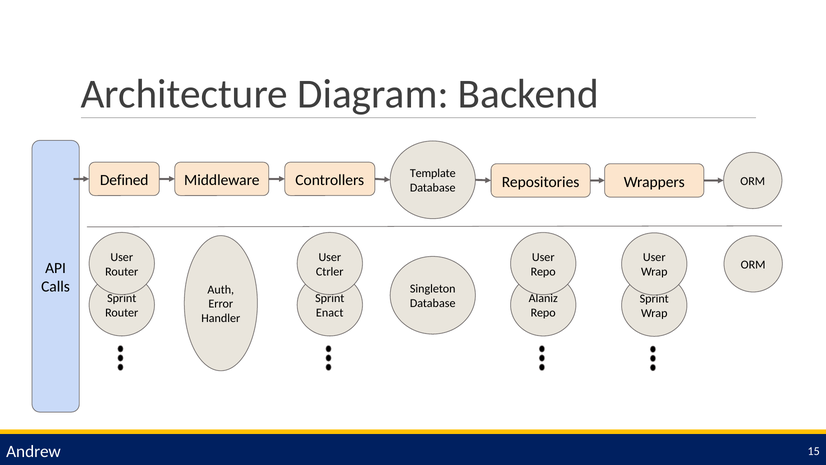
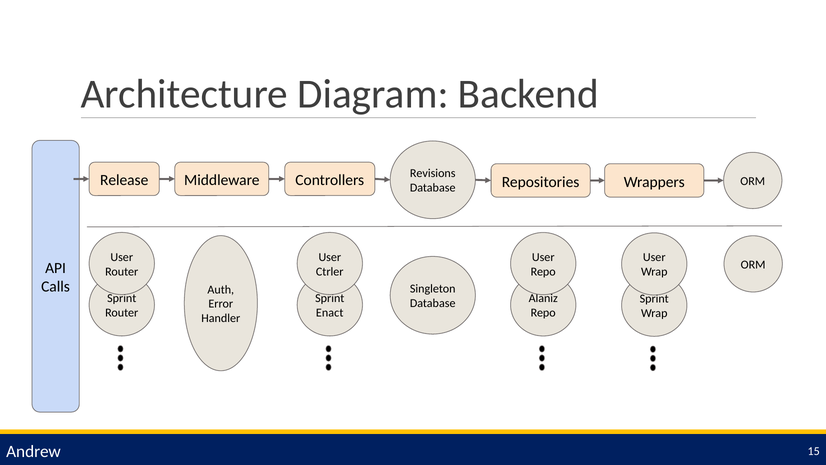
Template: Template -> Revisions
Defined: Defined -> Release
